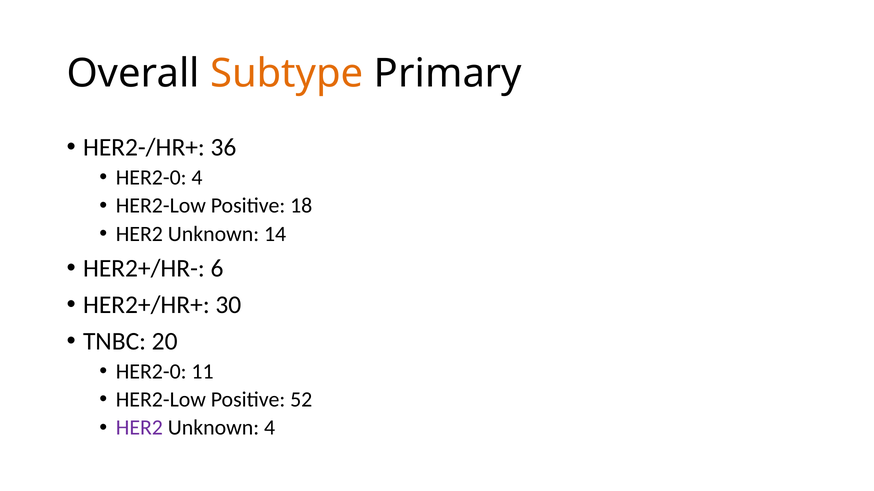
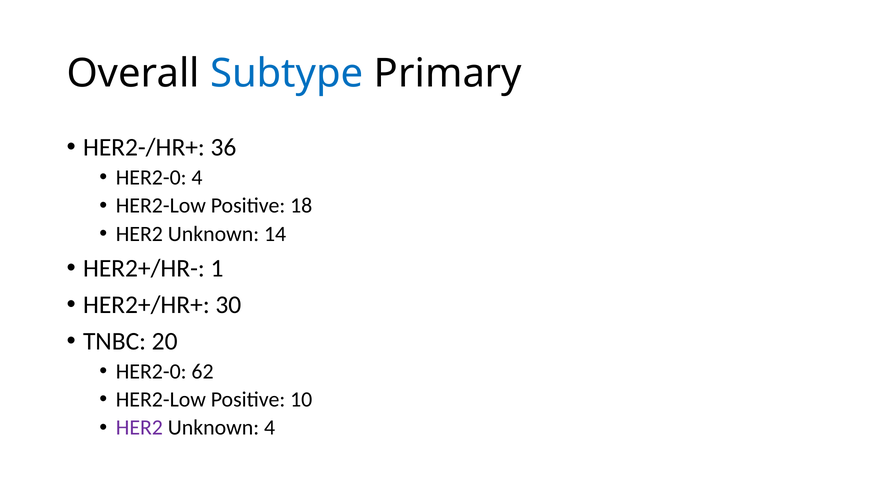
Subtype colour: orange -> blue
6: 6 -> 1
11: 11 -> 62
52: 52 -> 10
